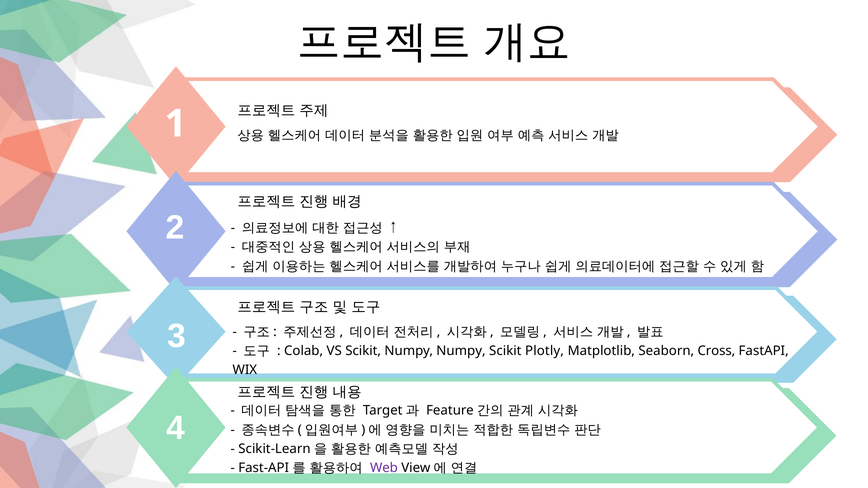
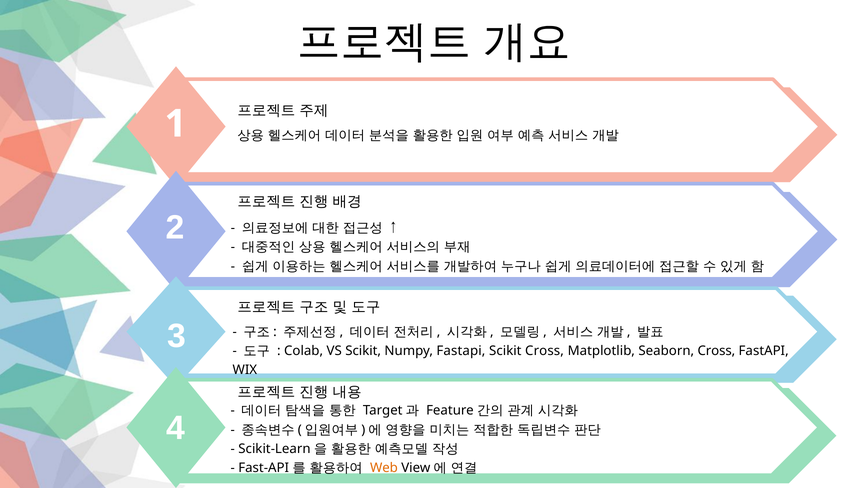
Numpy Numpy: Numpy -> Fastapi
Scikit Plotly: Plotly -> Cross
Web colour: purple -> orange
